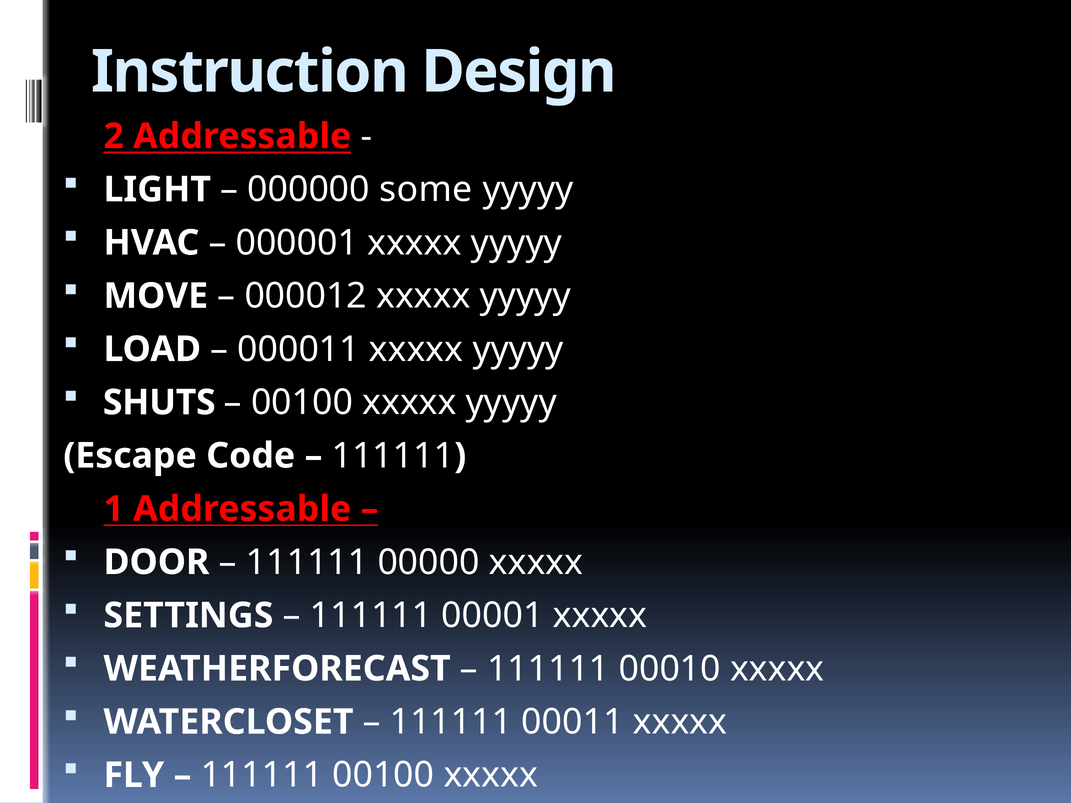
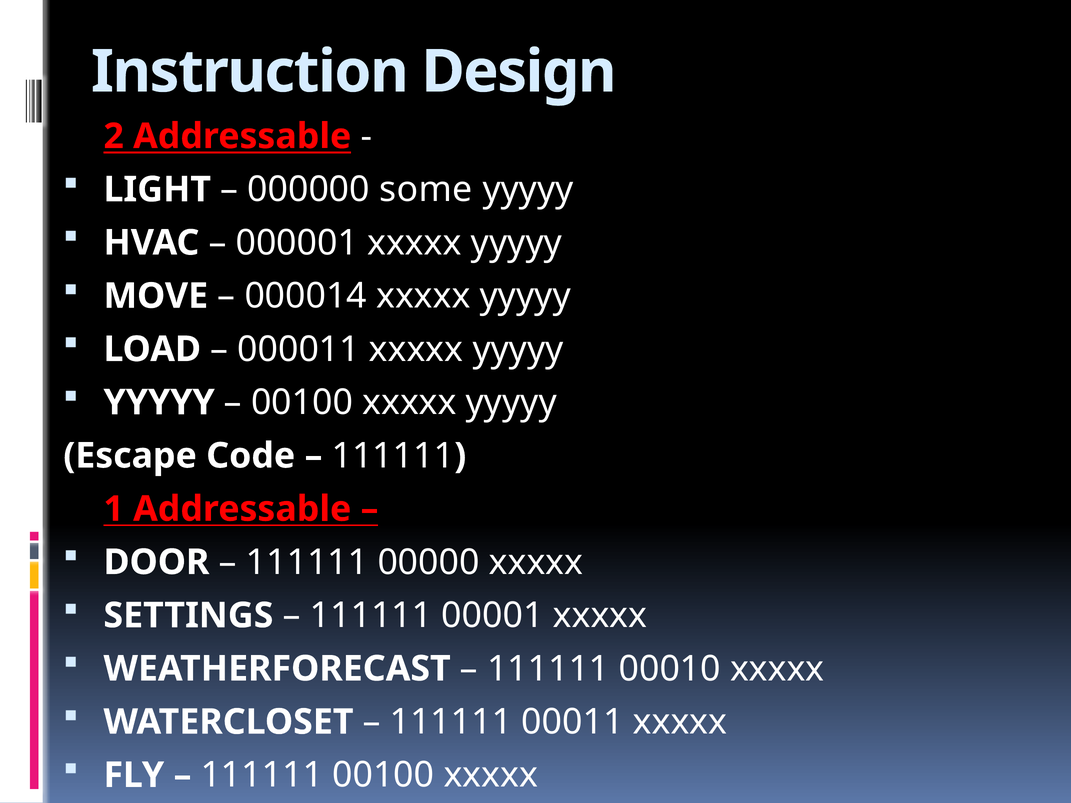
000012: 000012 -> 000014
SHUTS at (159, 403): SHUTS -> YYYYY
